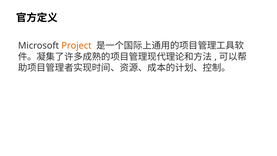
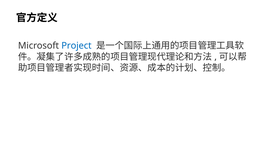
Project colour: orange -> blue
